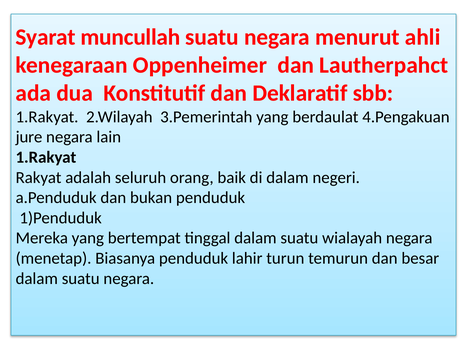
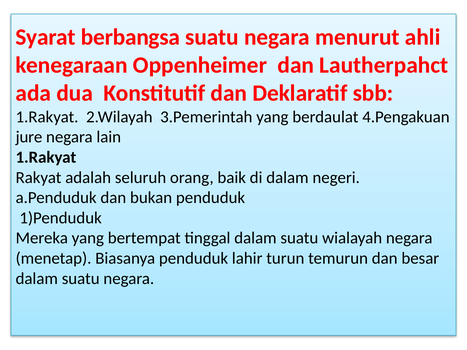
muncullah: muncullah -> berbangsa
